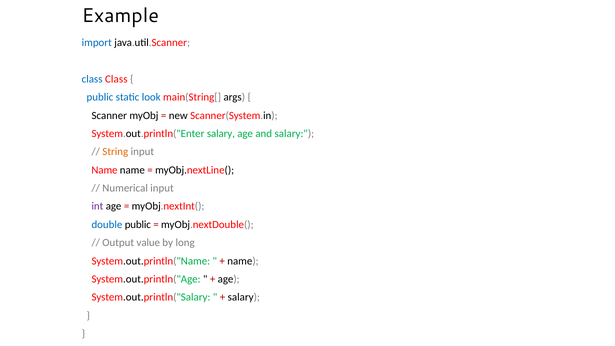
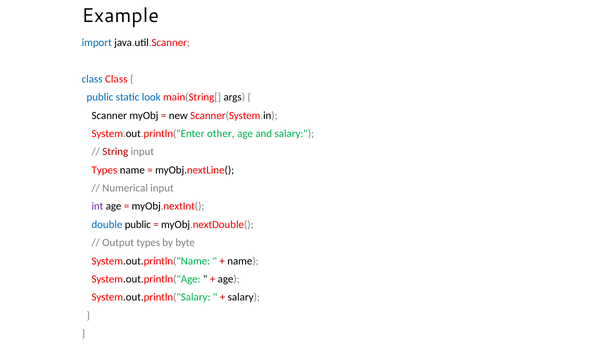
System.out.println("Enter salary: salary -> other
String colour: orange -> red
Name at (104, 170): Name -> Types
Output value: value -> types
long: long -> byte
